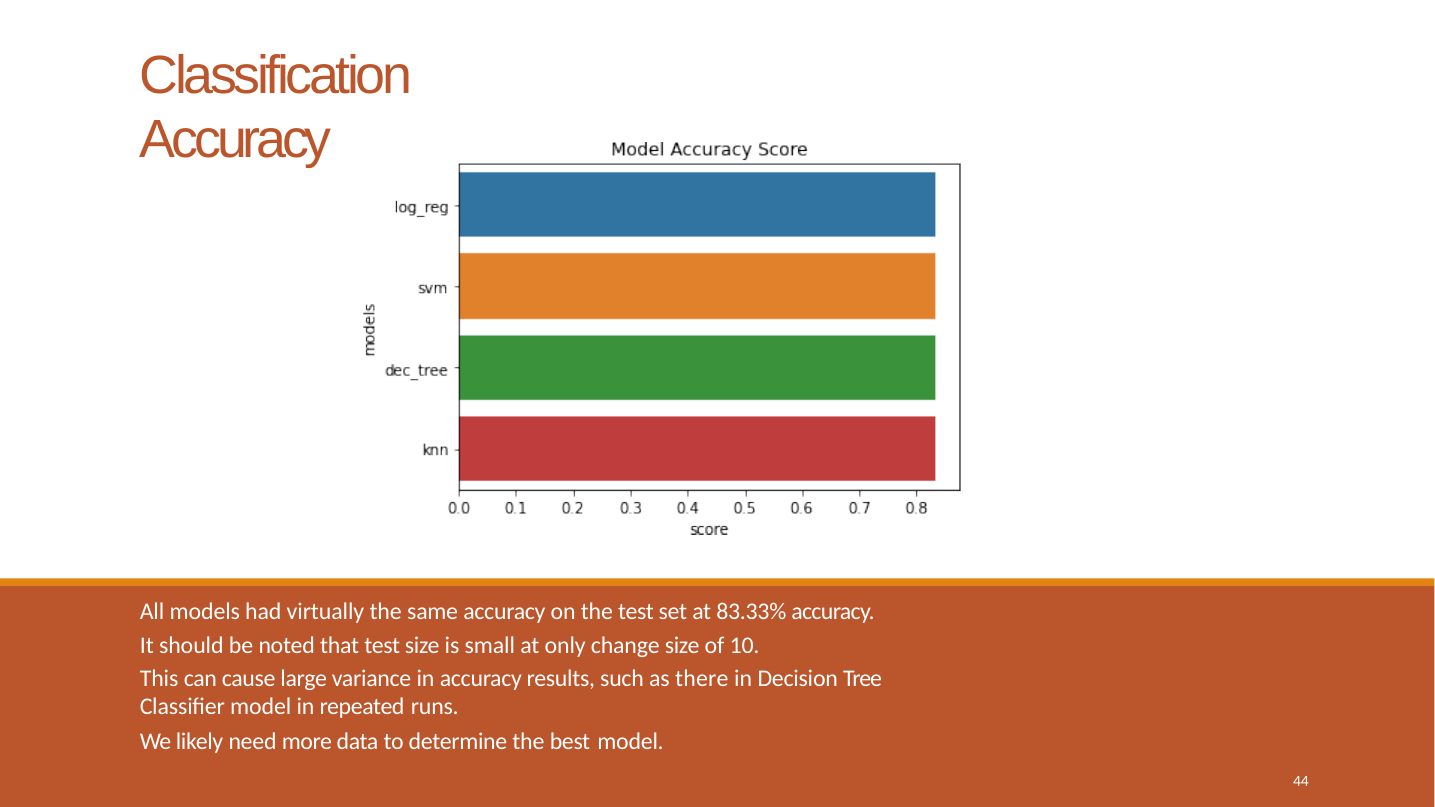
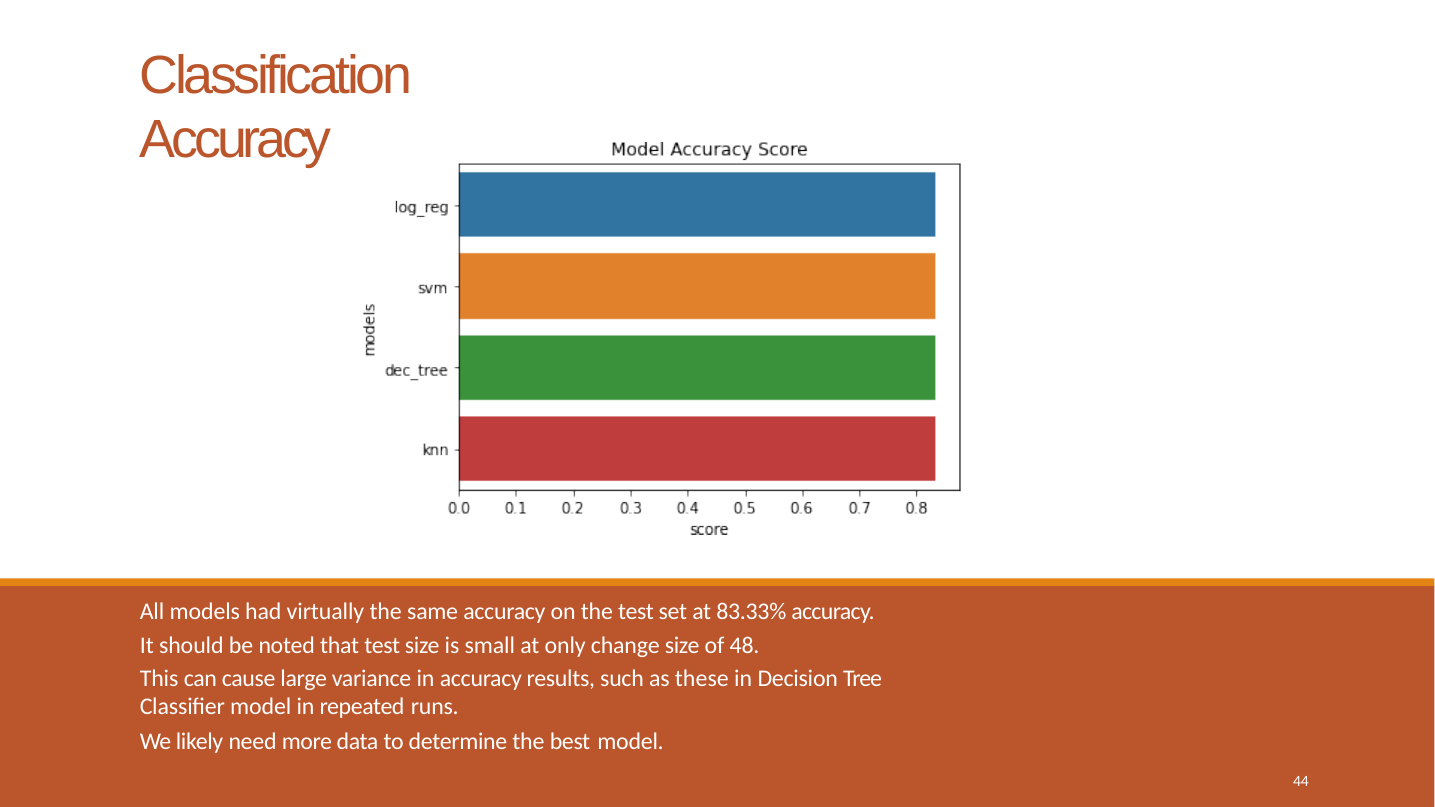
10: 10 -> 48
there: there -> these
